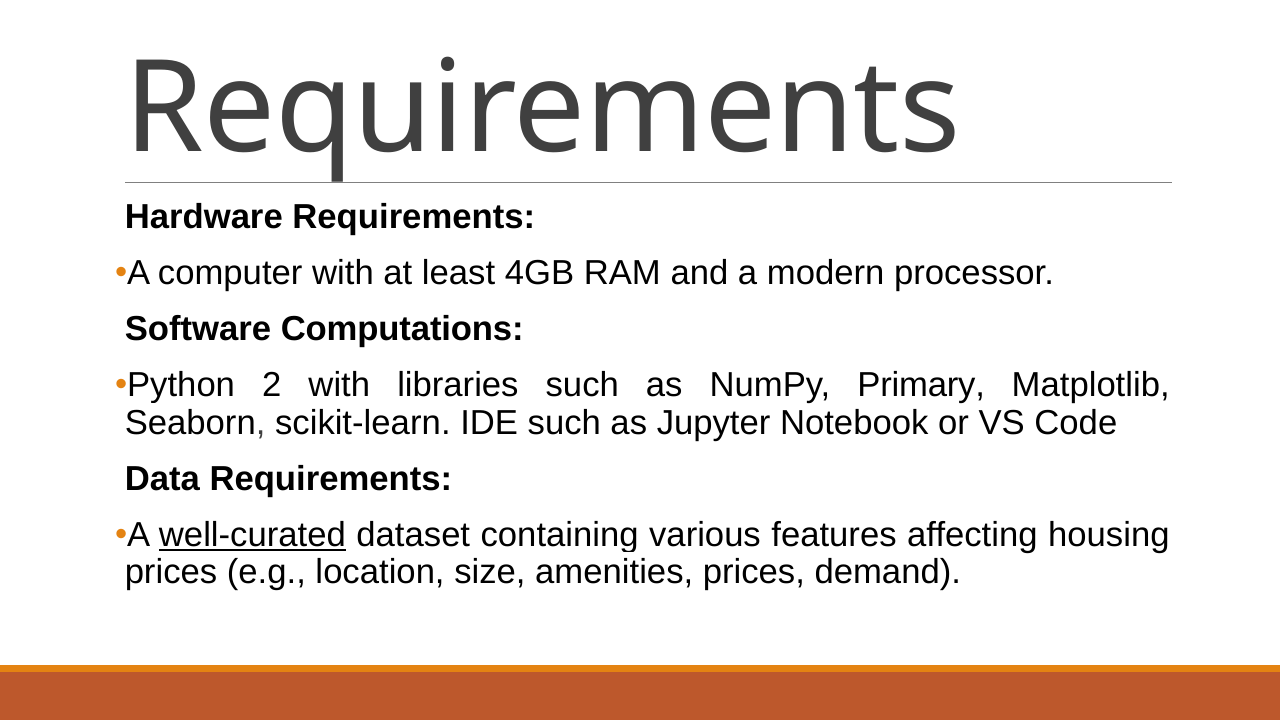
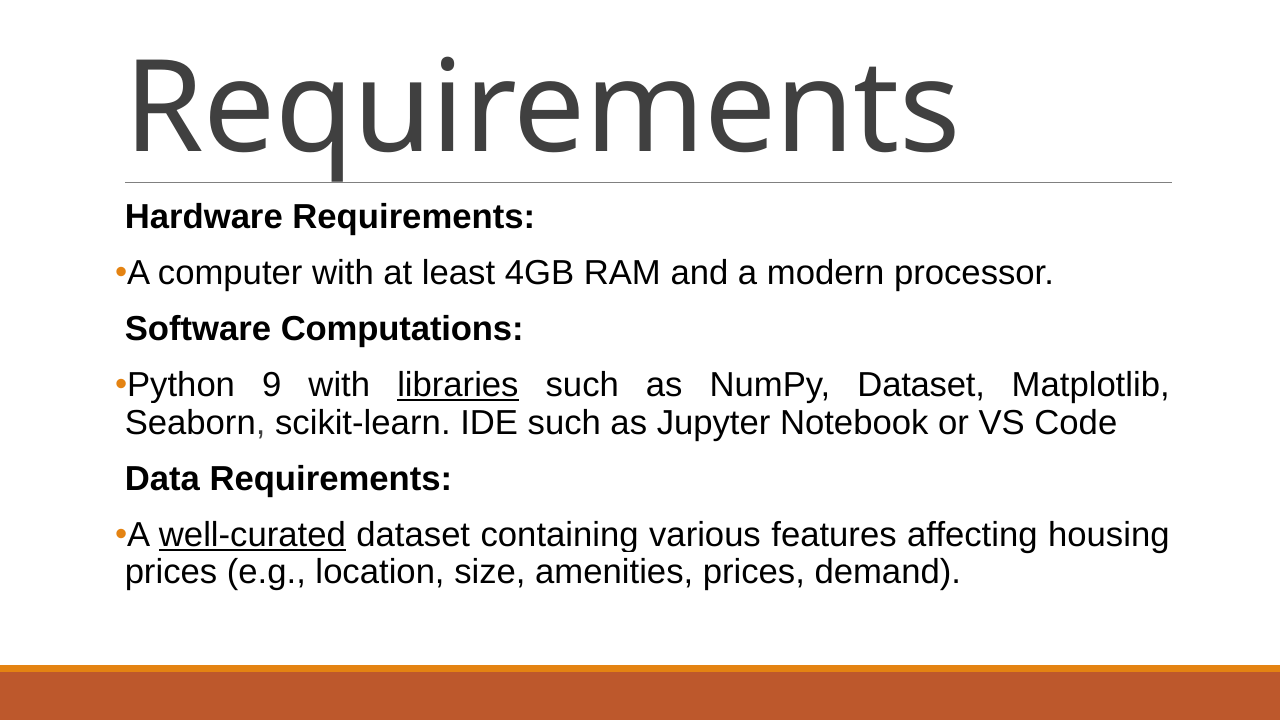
2: 2 -> 9
libraries underline: none -> present
NumPy Primary: Primary -> Dataset
